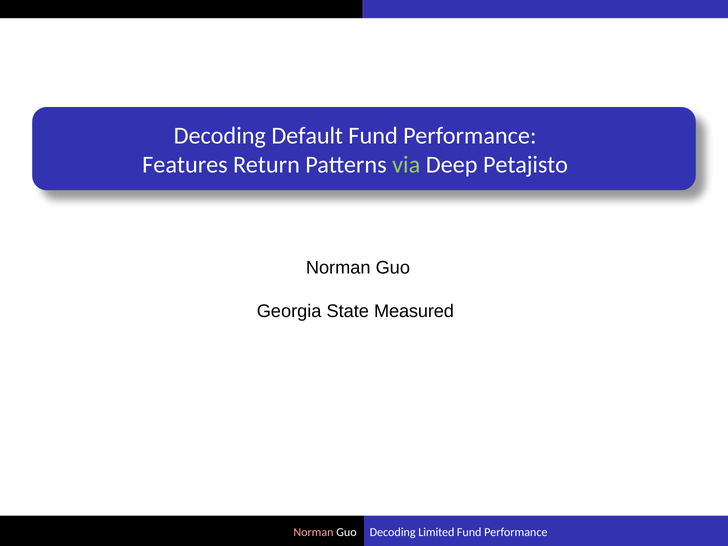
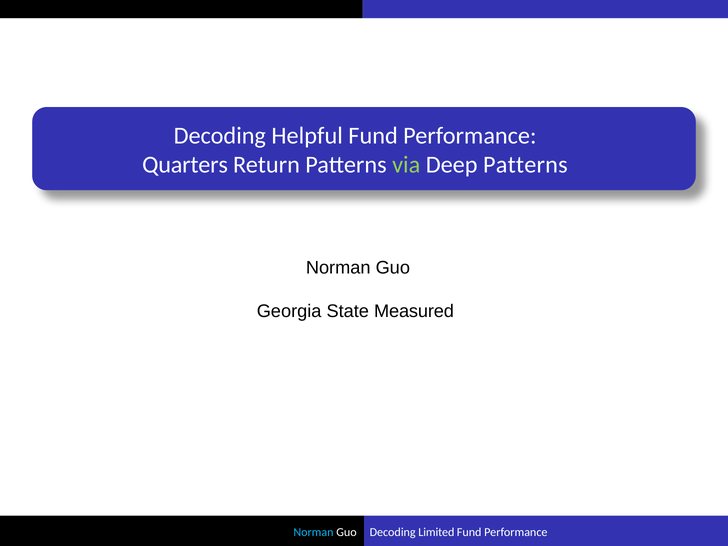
Default: Default -> Helpful
Features: Features -> Quarters
Deep Petajisto: Petajisto -> Patterns
Norman at (313, 532) colour: pink -> light blue
